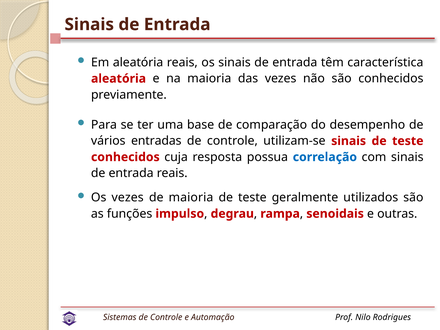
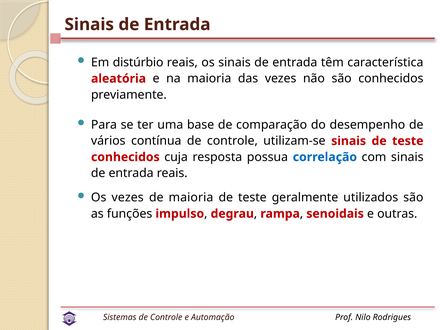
Em aleatória: aleatória -> distúrbio
entradas: entradas -> contínua
